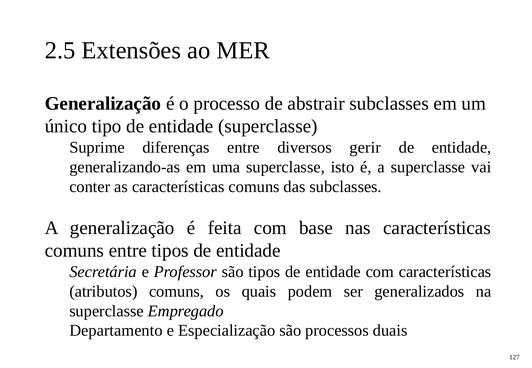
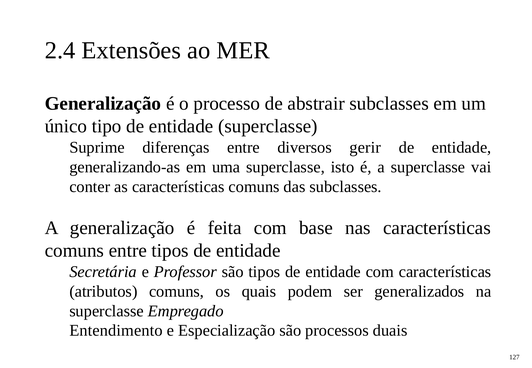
2.5: 2.5 -> 2.4
Departamento: Departamento -> Entendimento
